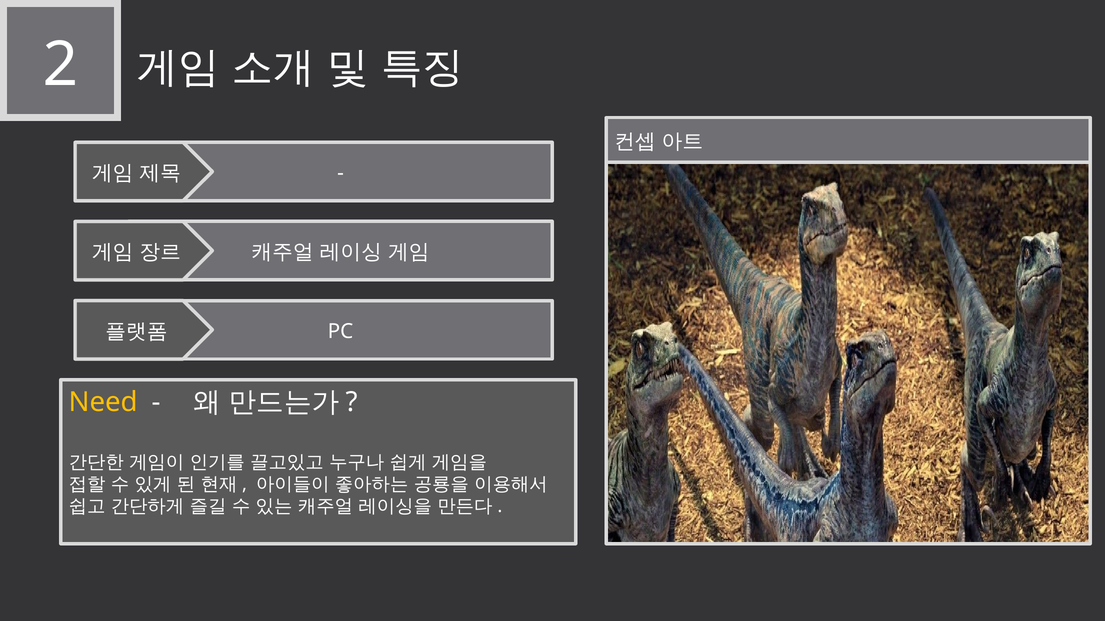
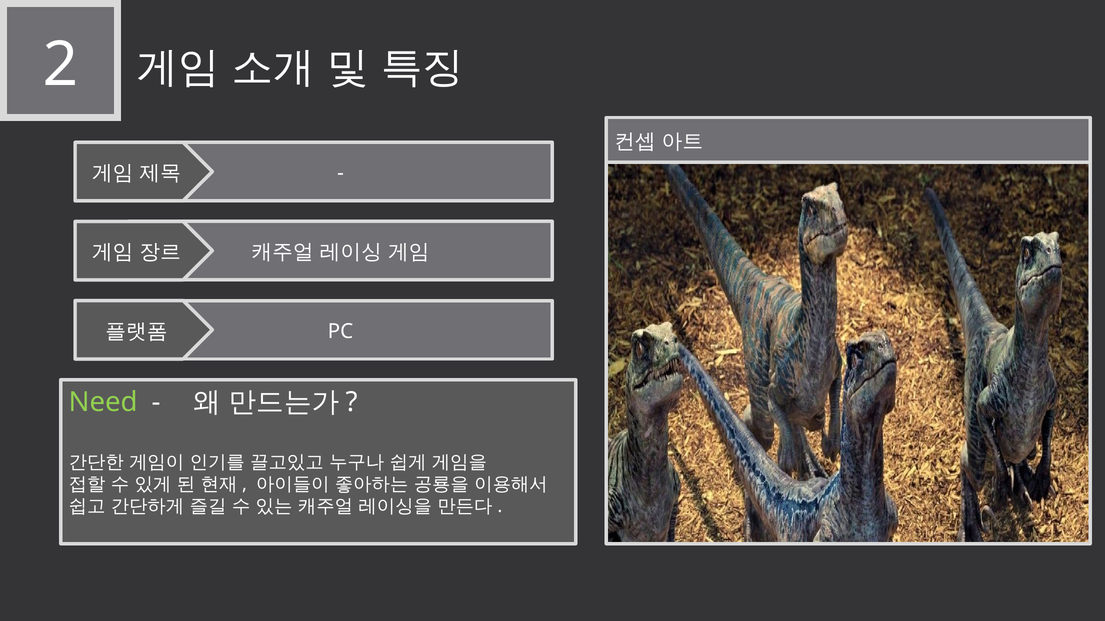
Need colour: yellow -> light green
